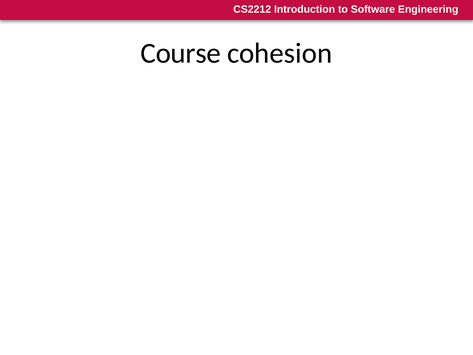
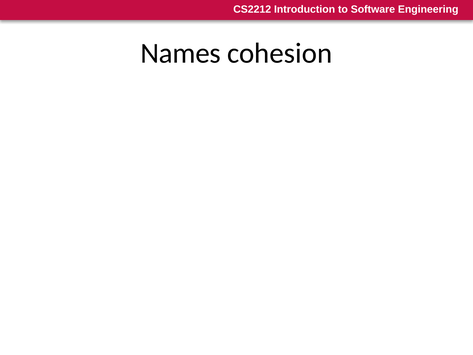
Course at (181, 53): Course -> Names
